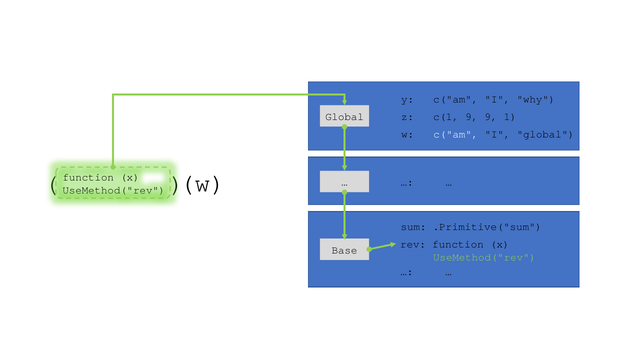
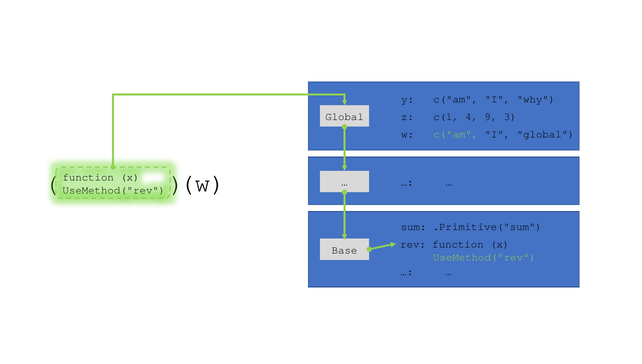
c(1 9: 9 -> 4
1: 1 -> 3
c("am at (456, 134) colour: white -> light green
